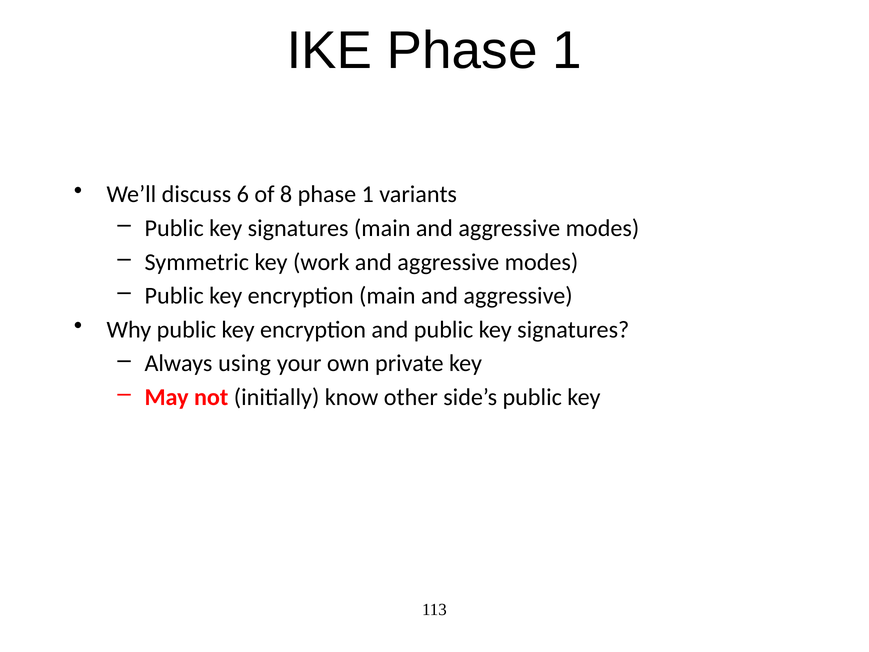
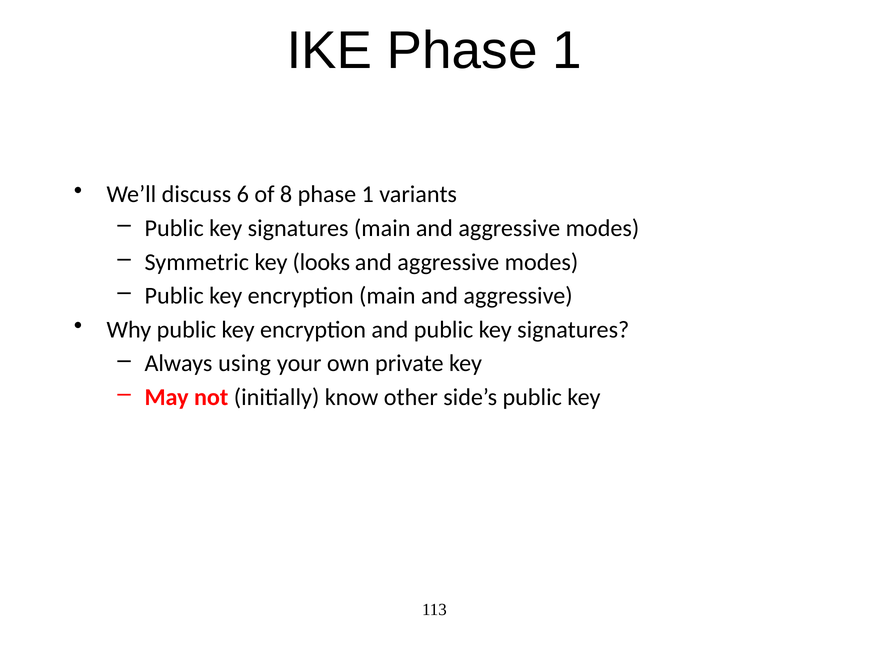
work: work -> looks
